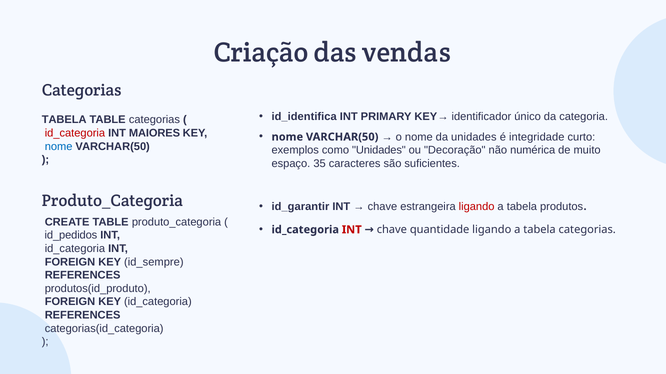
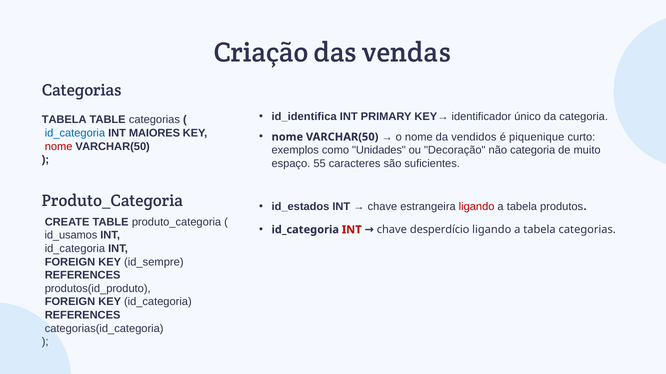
id_categoria at (75, 133) colour: red -> blue
da unidades: unidades -> vendidos
integridade: integridade -> piquenique
nome at (59, 147) colour: blue -> red
não numérica: numérica -> categoria
35: 35 -> 55
id_garantir: id_garantir -> id_estados
quantidade: quantidade -> desperdício
id_pedidos: id_pedidos -> id_usamos
